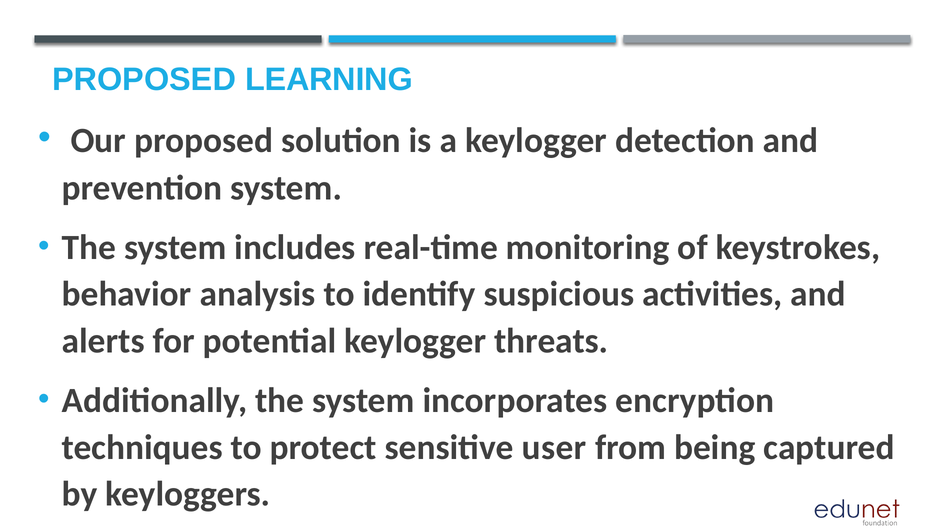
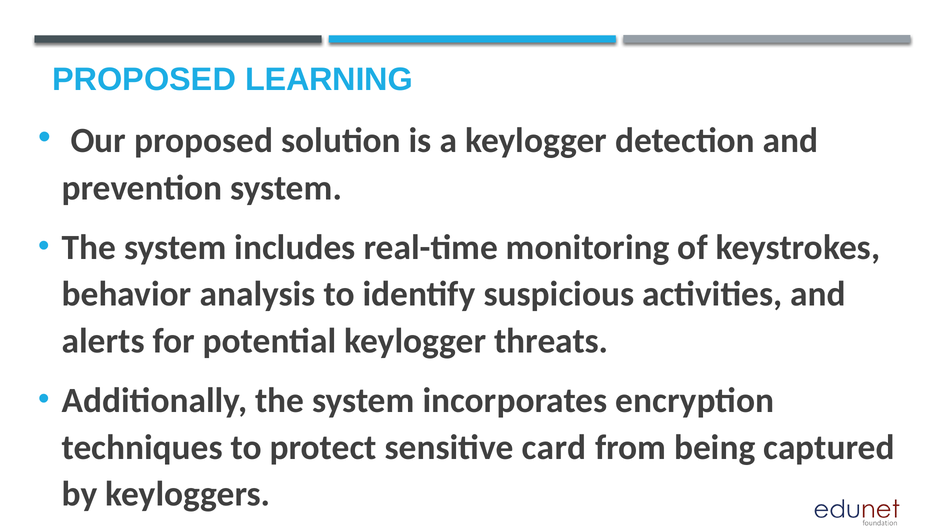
user: user -> card
